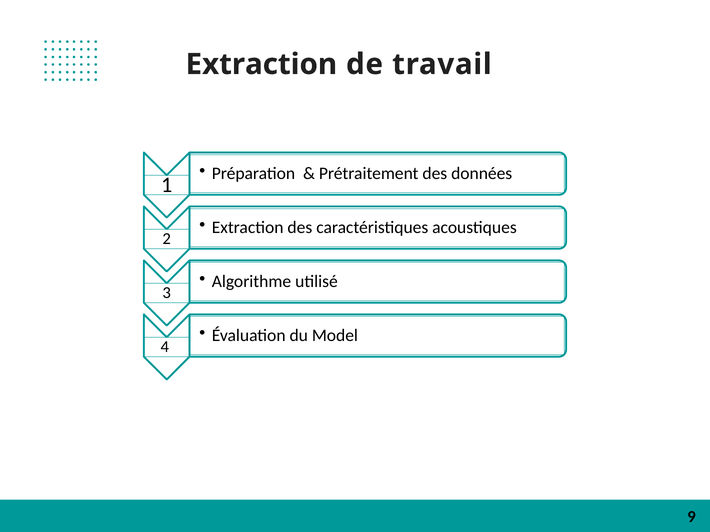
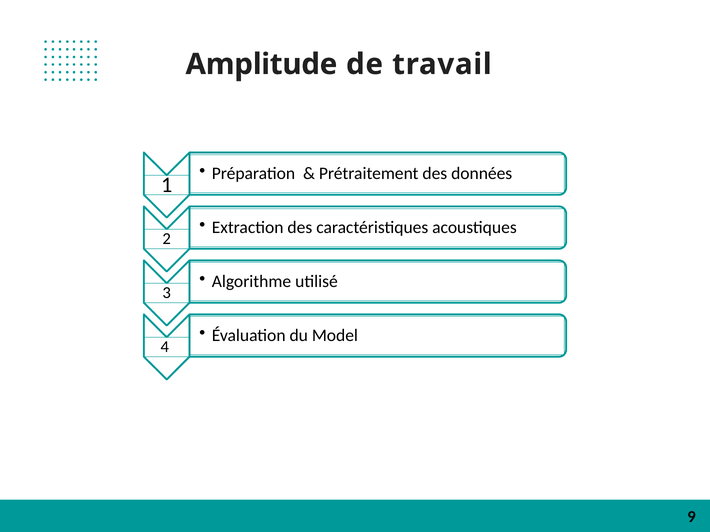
Extraction at (261, 64): Extraction -> Amplitude
